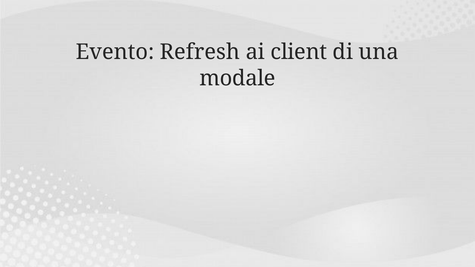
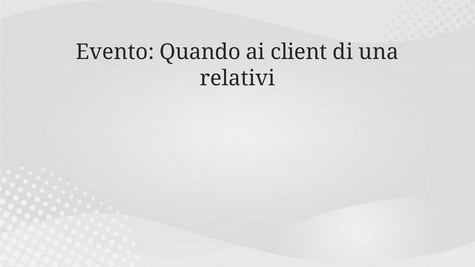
Refresh: Refresh -> Quando
modale: modale -> relativi
